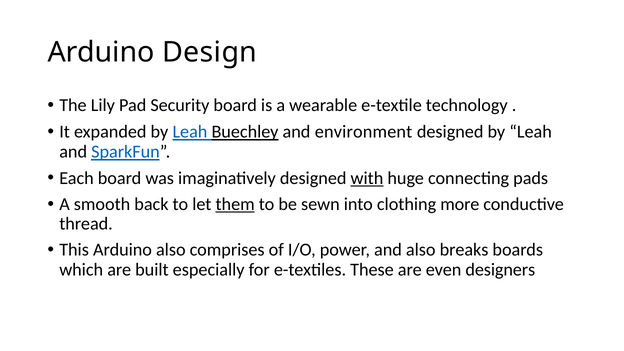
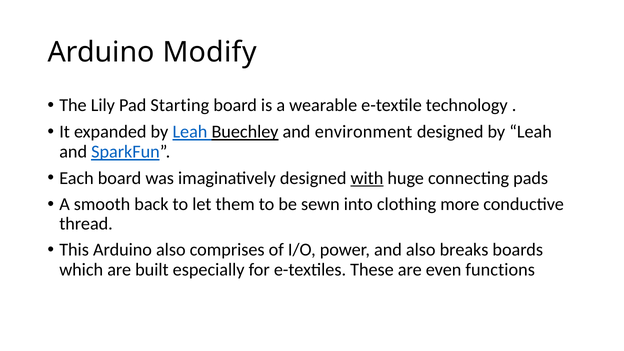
Design: Design -> Modify
Security: Security -> Starting
them underline: present -> none
designers: designers -> functions
